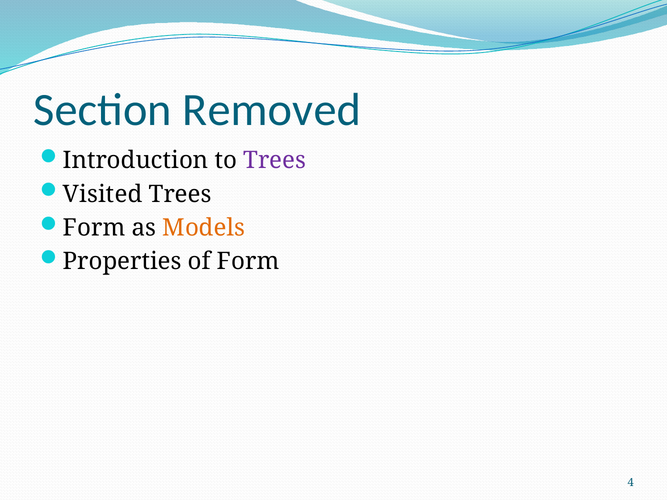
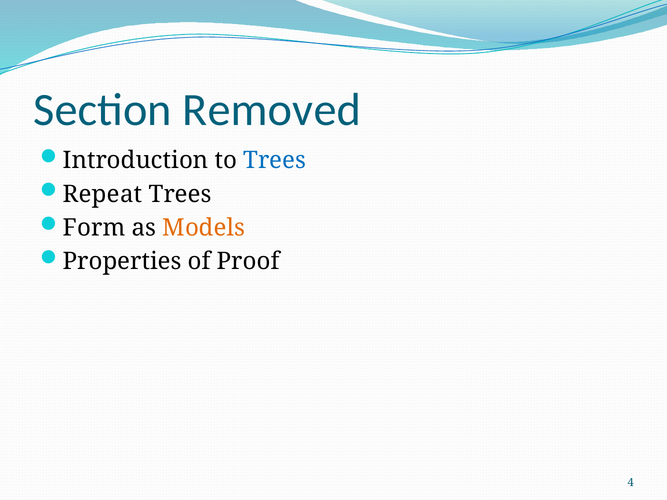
Trees at (275, 161) colour: purple -> blue
Visited: Visited -> Repeat
of Form: Form -> Proof
